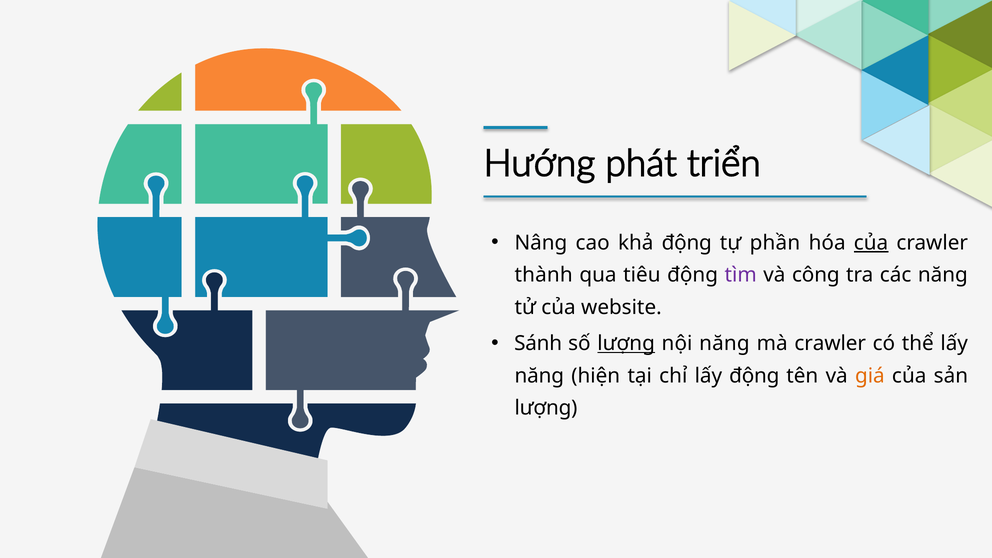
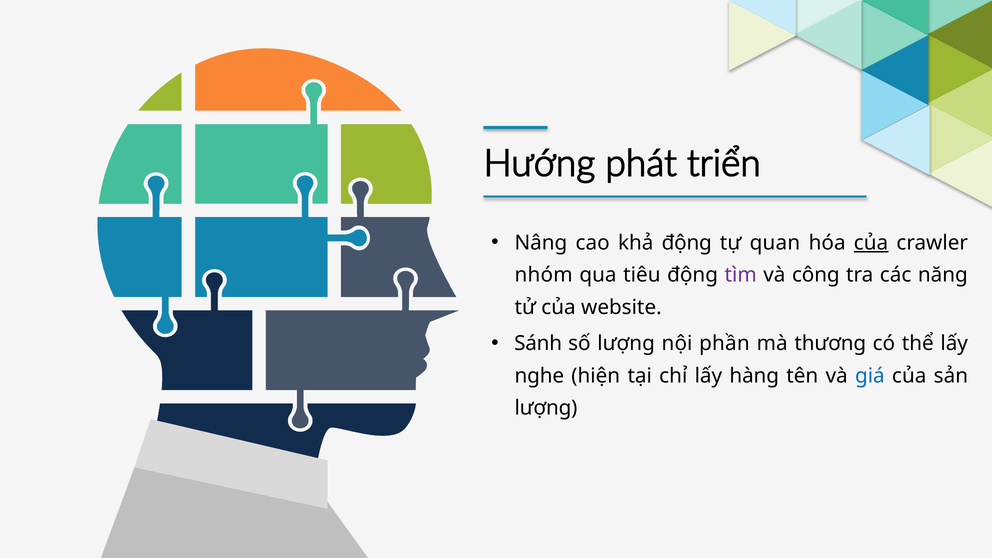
phần: phần -> quan
thành: thành -> nhóm
lượng at (626, 344) underline: present -> none
nội năng: năng -> phần
mà crawler: crawler -> thương
năng at (539, 376): năng -> nghe
lấy động: động -> hàng
giá colour: orange -> blue
